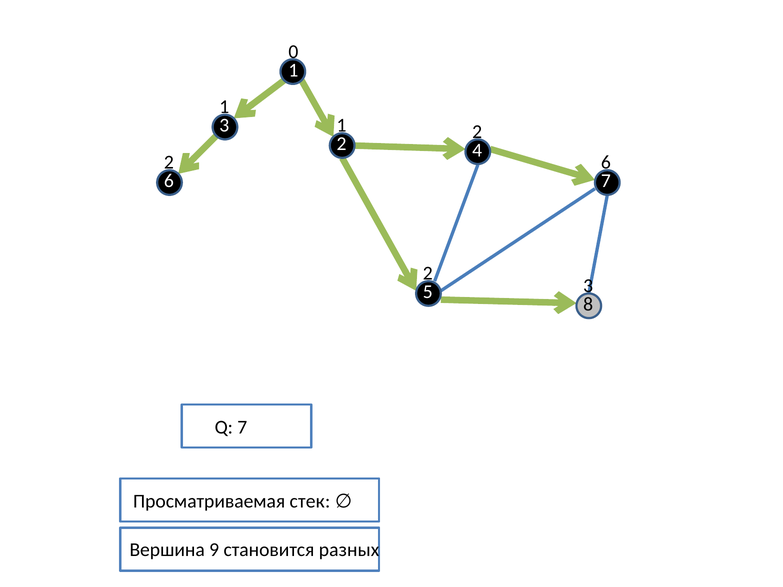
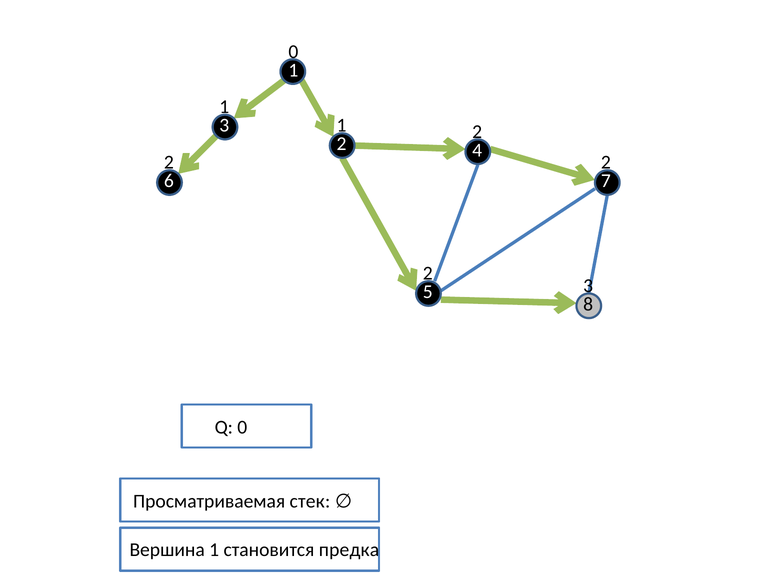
6 at (606, 163): 6 -> 2
Q 7: 7 -> 0
Вершина 9: 9 -> 1
разных: разных -> предка
